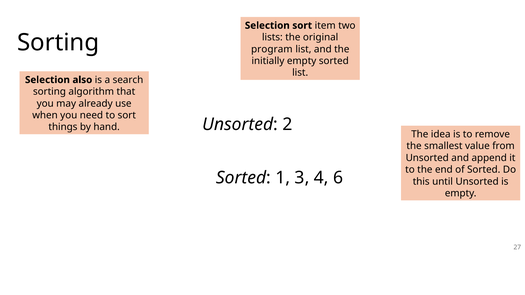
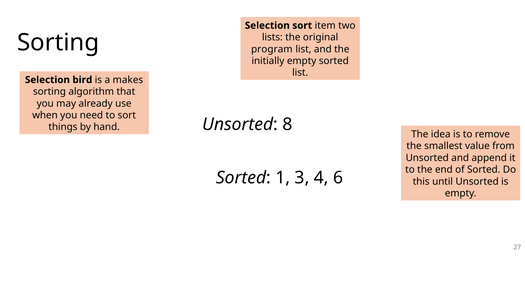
also: also -> bird
search: search -> makes
2: 2 -> 8
